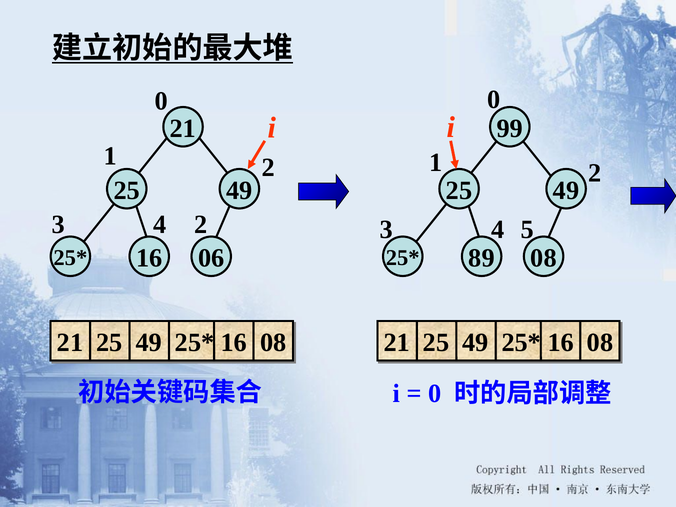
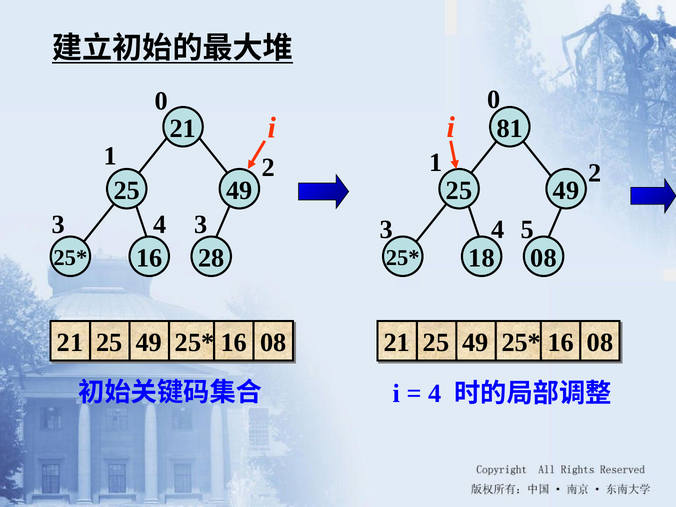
99: 99 -> 81
3 4 2: 2 -> 3
06: 06 -> 28
89: 89 -> 18
0 at (435, 394): 0 -> 4
